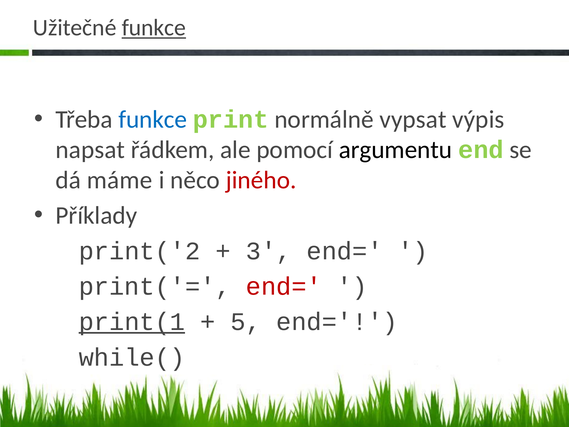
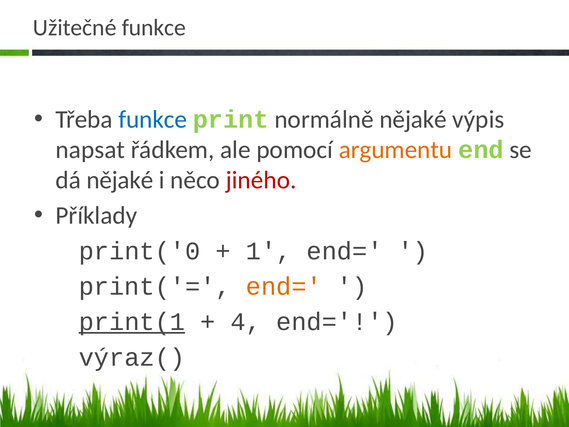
funkce at (154, 28) underline: present -> none
normálně vypsat: vypsat -> nějaké
argumentu colour: black -> orange
dá máme: máme -> nějaké
print('2: print('2 -> print('0
3: 3 -> 1
end= at (284, 286) colour: red -> orange
5: 5 -> 4
while(: while( -> výraz(
